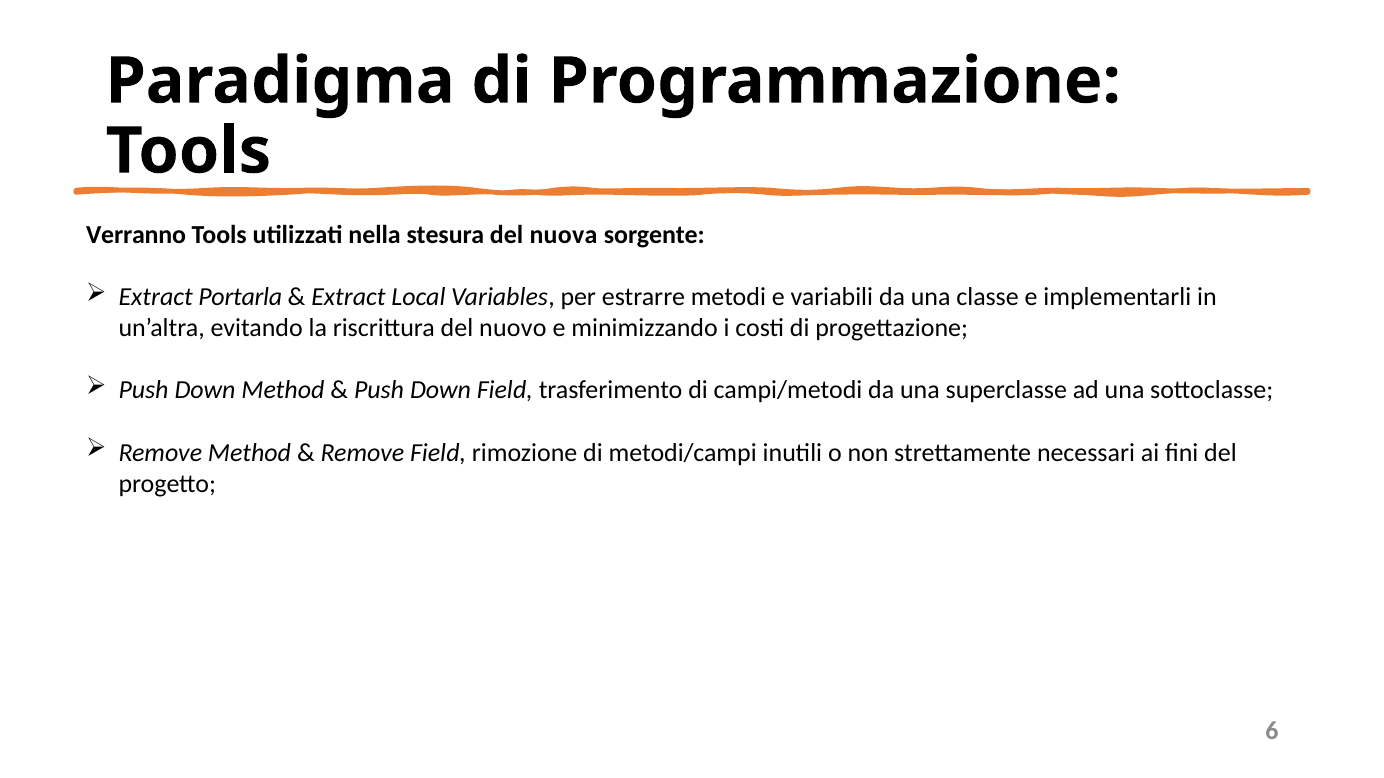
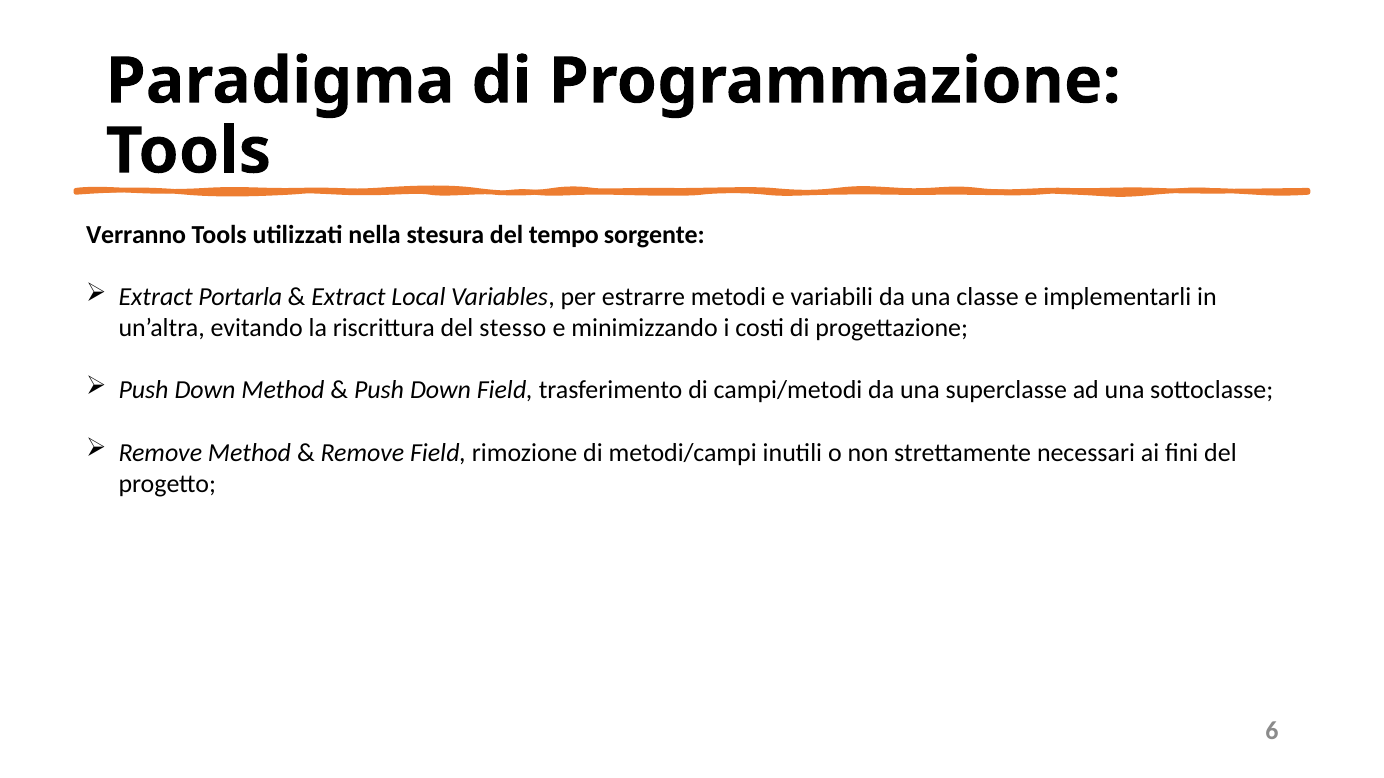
nuova: nuova -> tempo
nuovo: nuovo -> stesso
